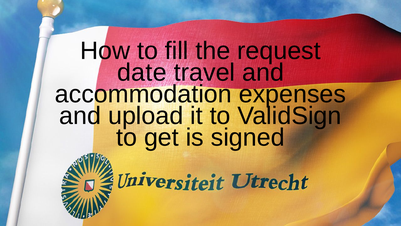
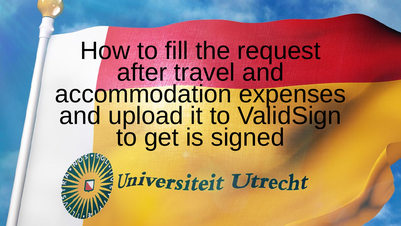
date: date -> after
